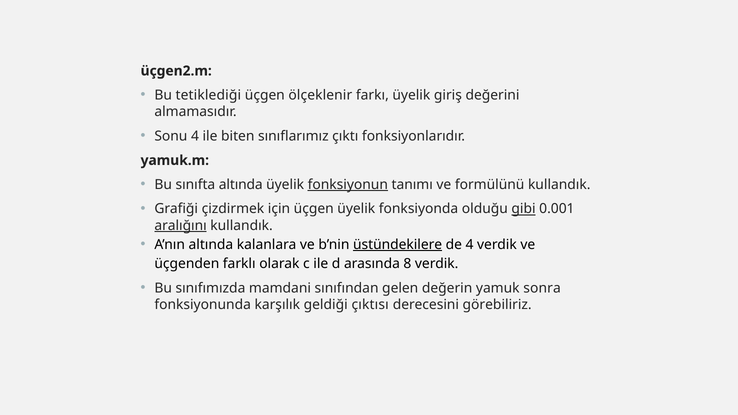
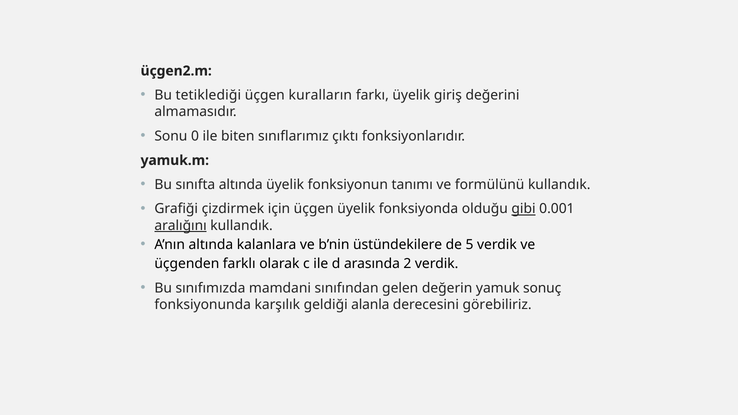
ölçeklenir: ölçeklenir -> kuralların
Sonu 4: 4 -> 0
fonksiyonun underline: present -> none
üstündekilere underline: present -> none
de 4: 4 -> 5
8: 8 -> 2
sonra: sonra -> sonuç
çıktısı: çıktısı -> alanla
